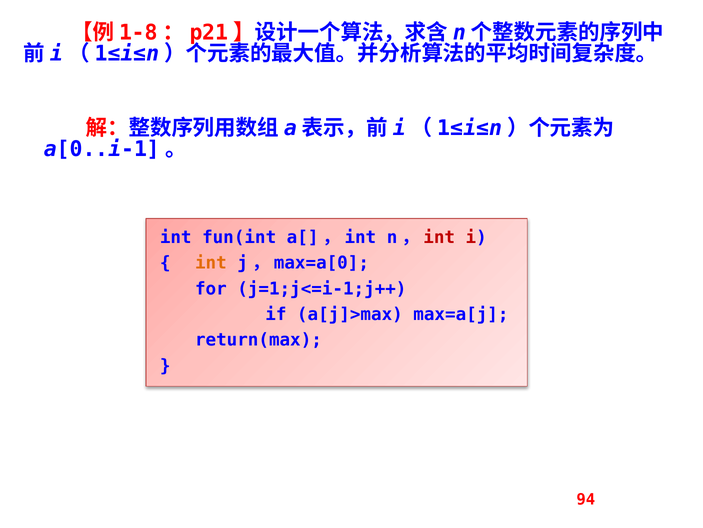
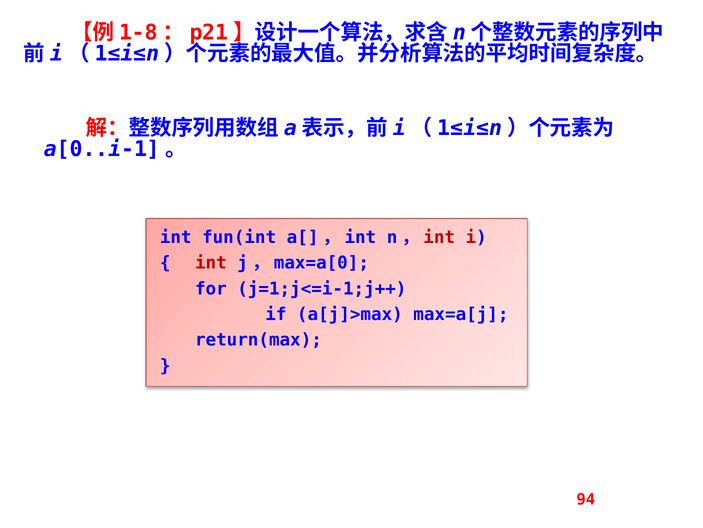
int at (211, 263) colour: orange -> red
